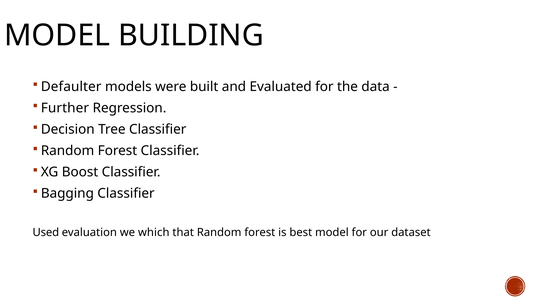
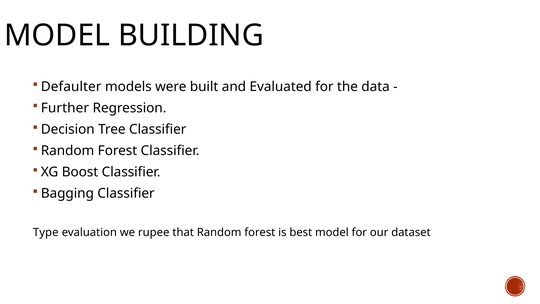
Used: Used -> Type
which: which -> rupee
